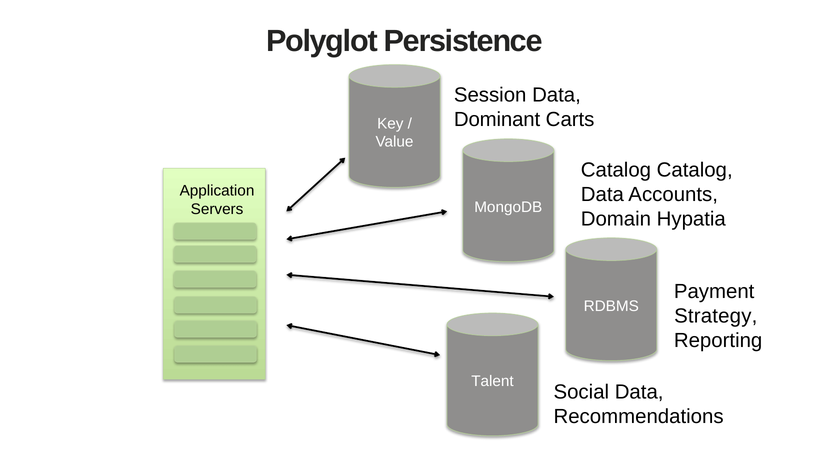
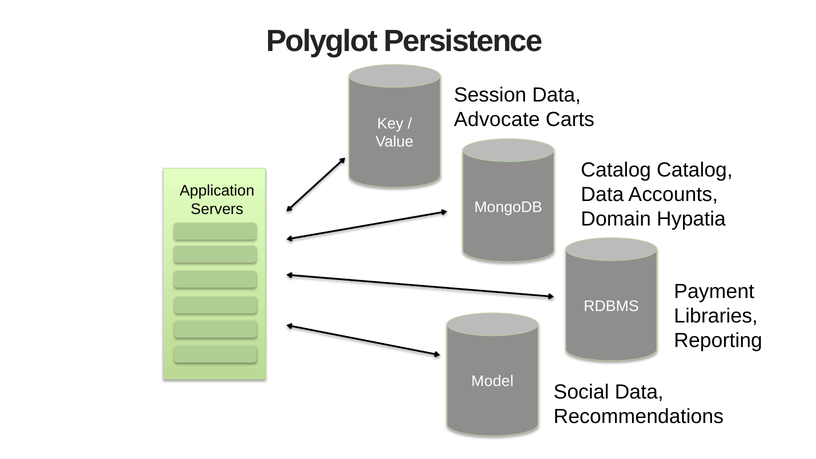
Dominant: Dominant -> Advocate
Strategy: Strategy -> Libraries
Talent: Talent -> Model
